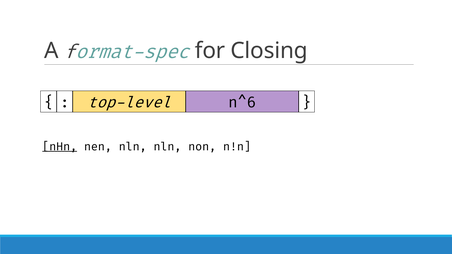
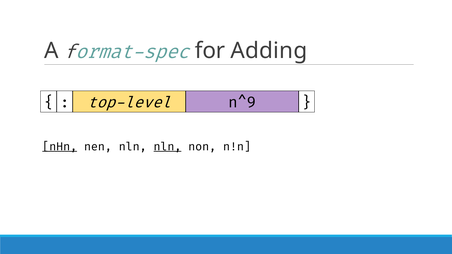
Closing: Closing -> Adding
n^6: n^6 -> n^9
nln at (167, 147) underline: none -> present
